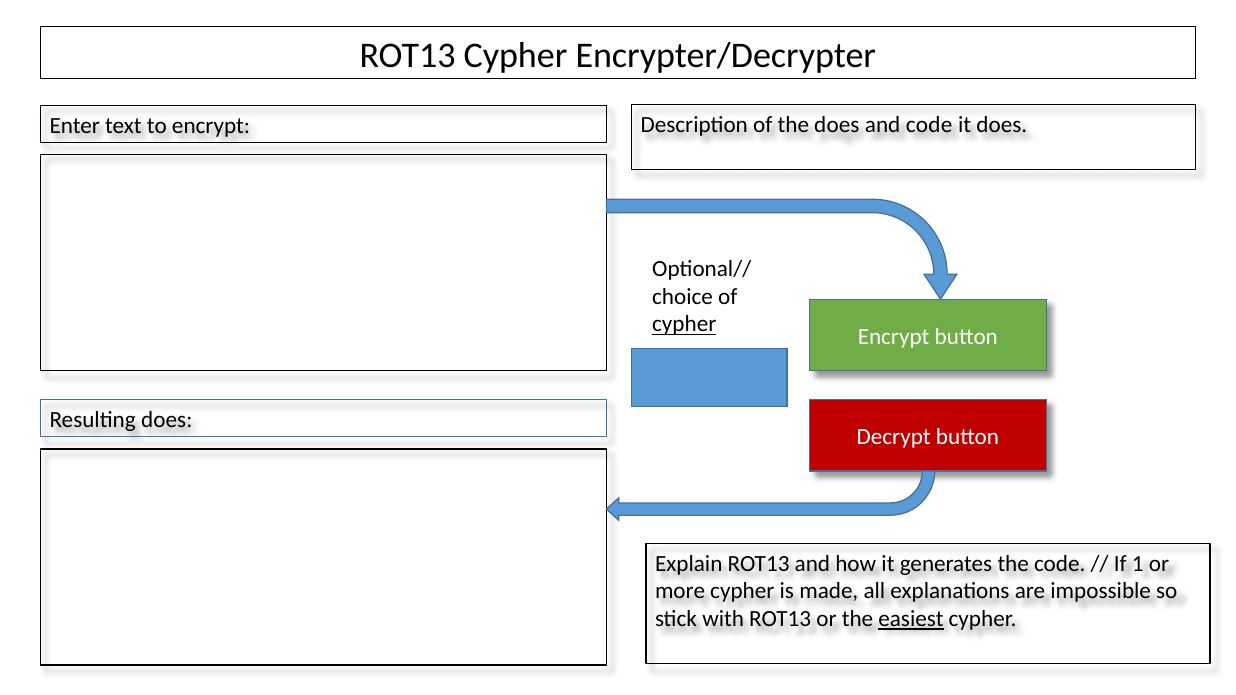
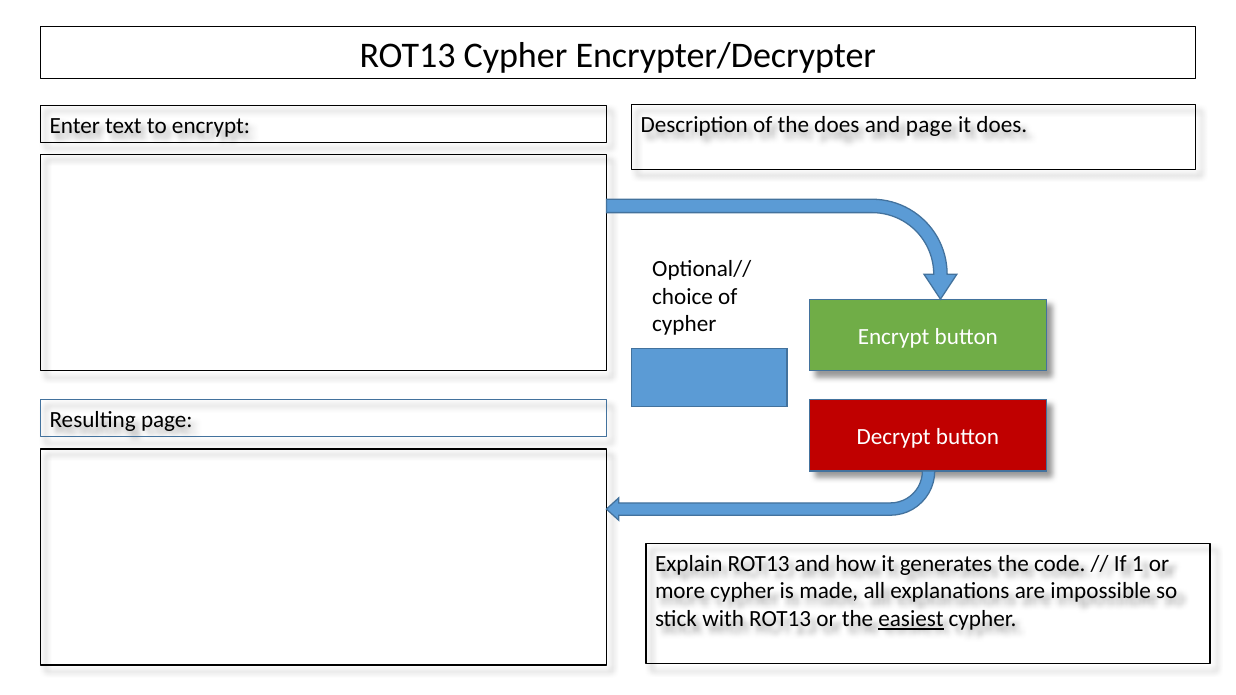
and code: code -> page
cypher at (684, 324) underline: present -> none
Resulting does: does -> page
